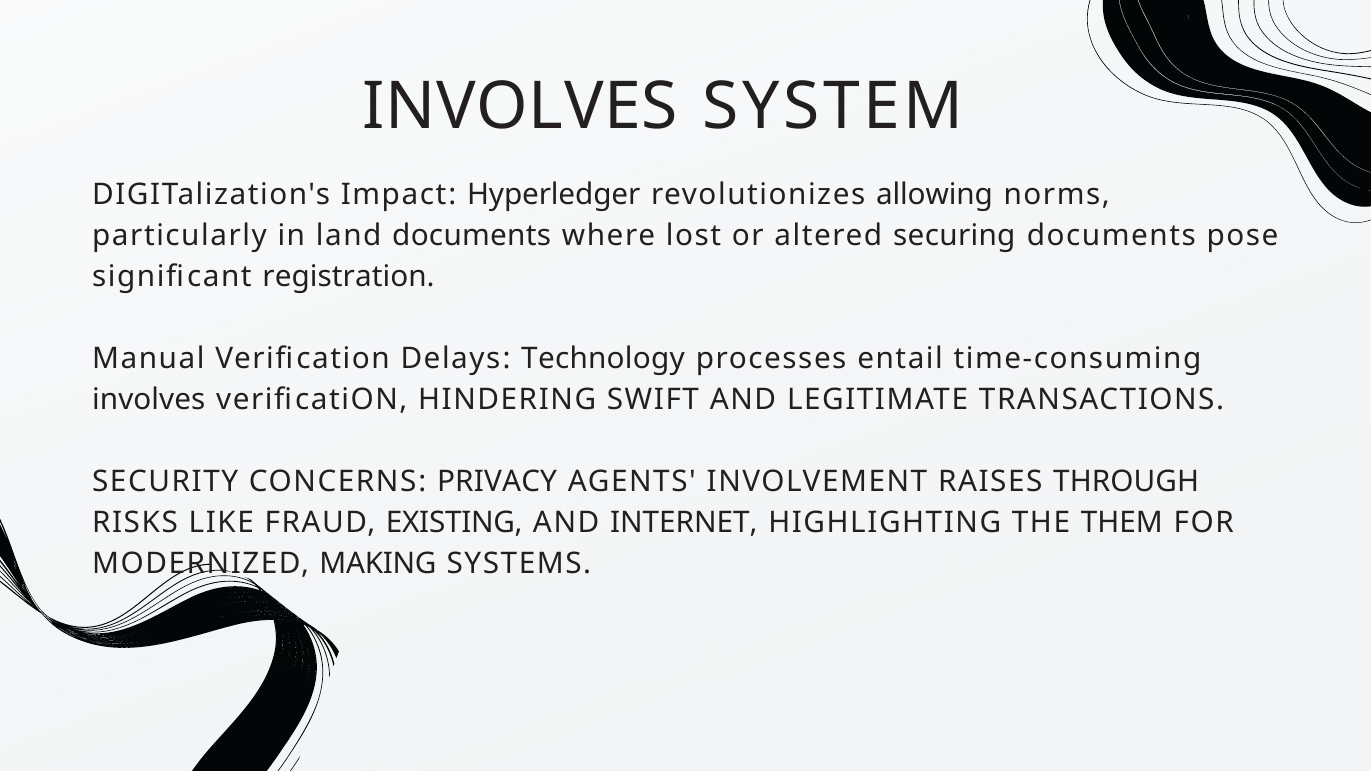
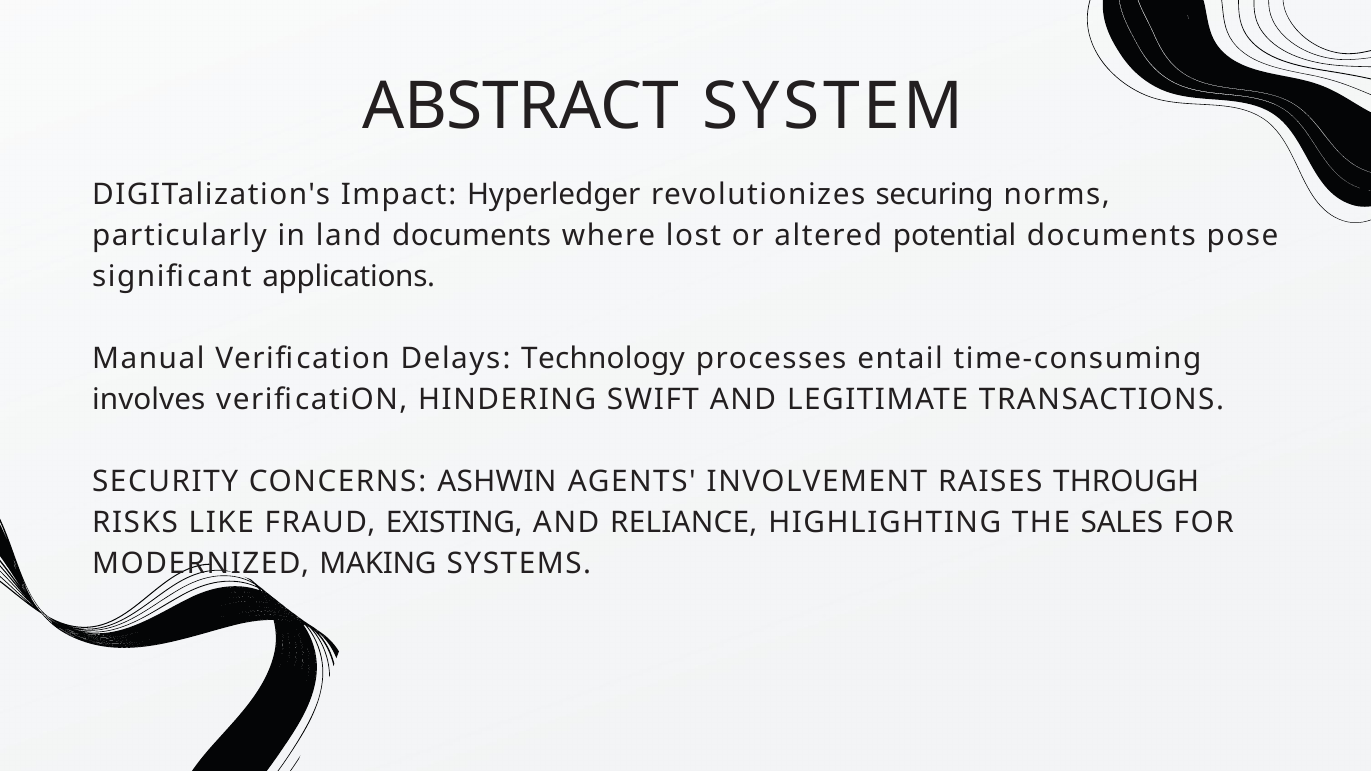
INVOLVES at (520, 106): INVOLVES -> ABSTRACT
allowing: allowing -> securing
securing: securing -> potential
registration: registration -> applications
PRIVACY: PRIVACY -> ASHWIN
INTERNET: INTERNET -> RELIANCE
THEM: THEM -> SALES
